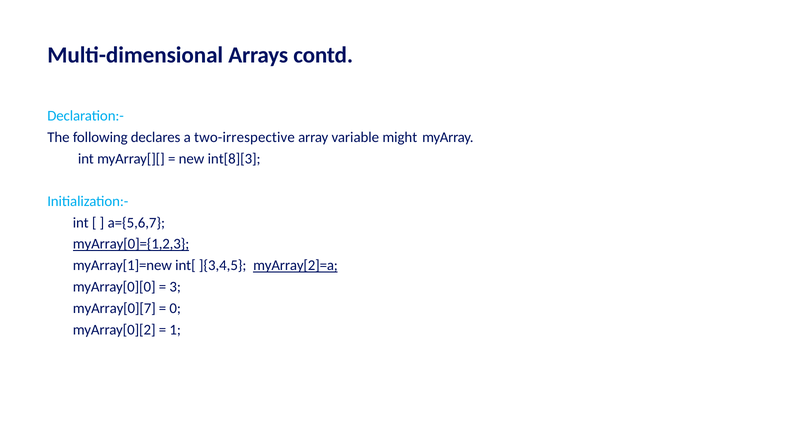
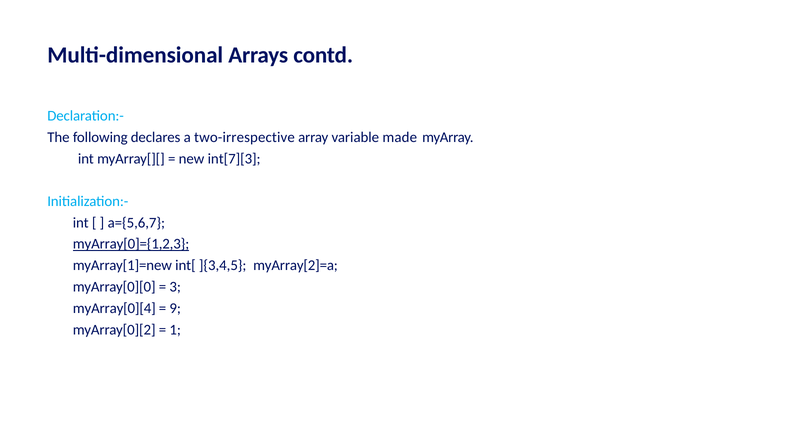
might: might -> made
int[8][3: int[8][3 -> int[7][3
myArray[2]=a underline: present -> none
myArray[0][7: myArray[0][7 -> myArray[0][4
0: 0 -> 9
